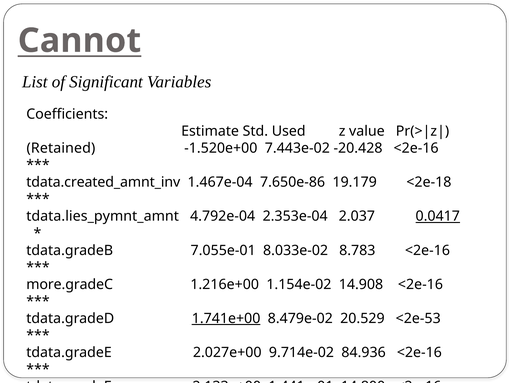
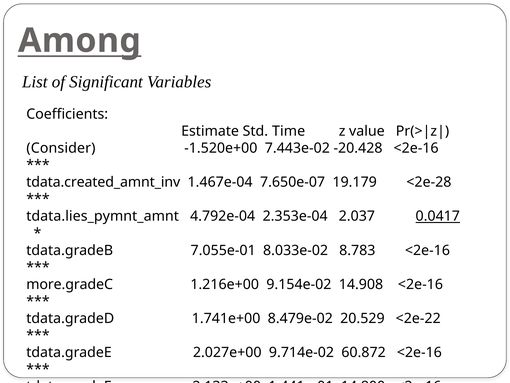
Cannot: Cannot -> Among
Used: Used -> Time
Retained: Retained -> Consider
7.650e-86: 7.650e-86 -> 7.650e-07
<2e-18: <2e-18 -> <2e-28
1.154e-02: 1.154e-02 -> 9.154e-02
1.741e+00 underline: present -> none
<2e-53: <2e-53 -> <2e-22
84.936: 84.936 -> 60.872
